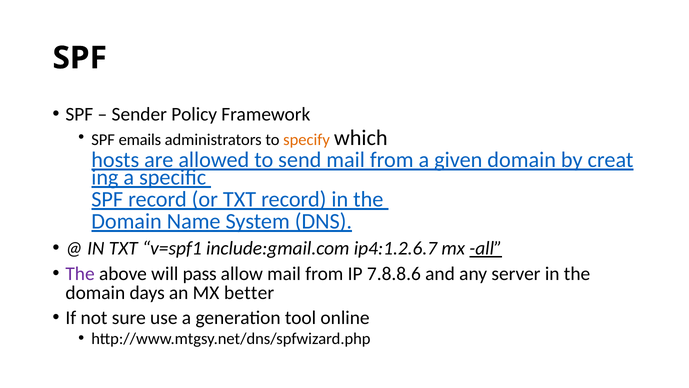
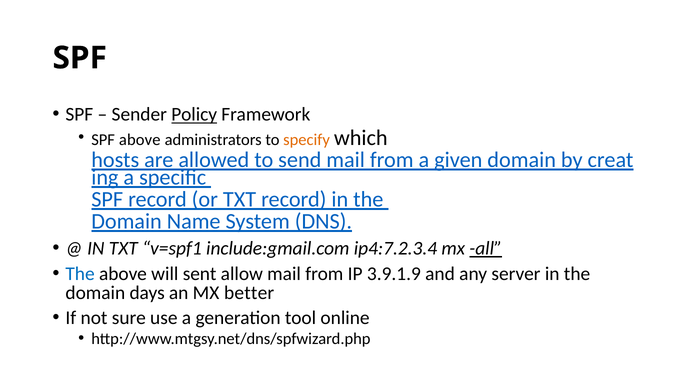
Policy underline: none -> present
SPF emails: emails -> above
ip4:1.2.6.7: ip4:1.2.6.7 -> ip4:7.2.3.4
The at (80, 273) colour: purple -> blue
pass: pass -> sent
7.8.8.6: 7.8.8.6 -> 3.9.1.9
